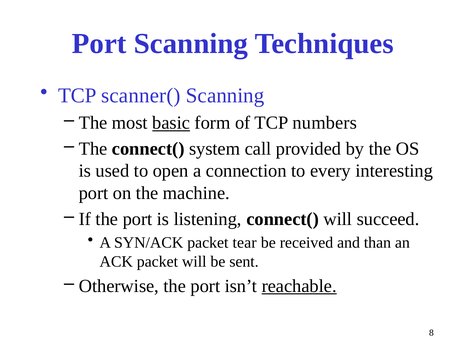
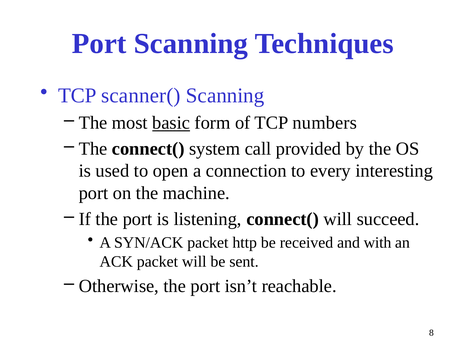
tear: tear -> http
than: than -> with
reachable underline: present -> none
